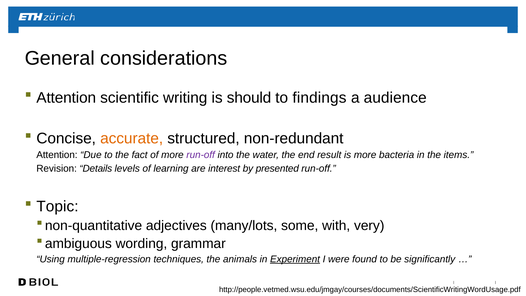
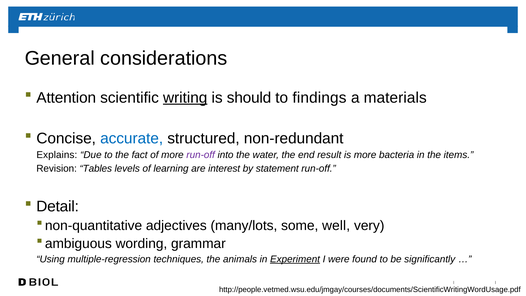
writing underline: none -> present
audience: audience -> materials
accurate colour: orange -> blue
Attention at (57, 155): Attention -> Explains
Details: Details -> Tables
presented: presented -> statement
Topic: Topic -> Detail
with: with -> well
